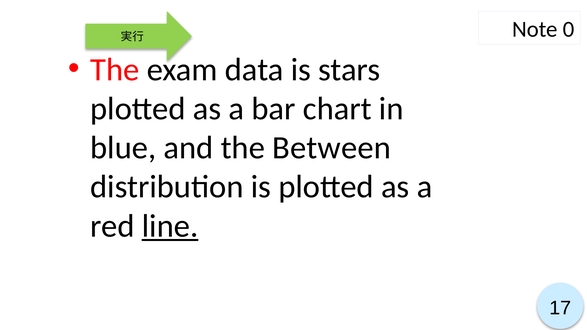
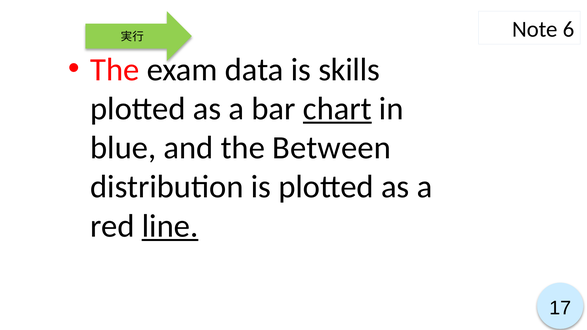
0: 0 -> 6
stars: stars -> skills
chart underline: none -> present
